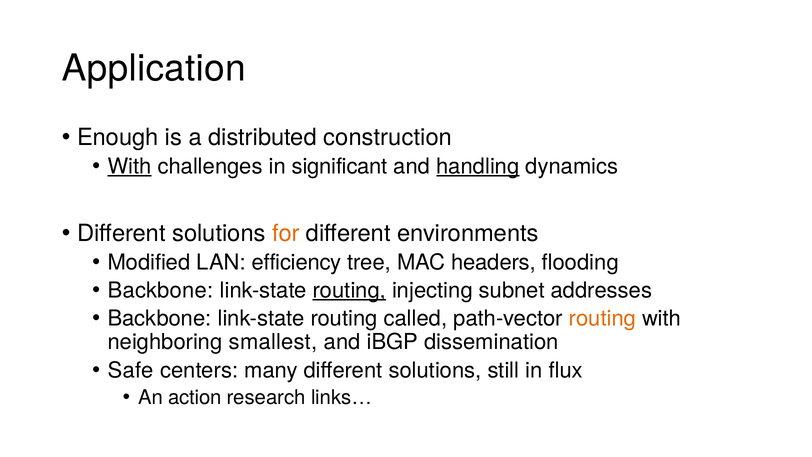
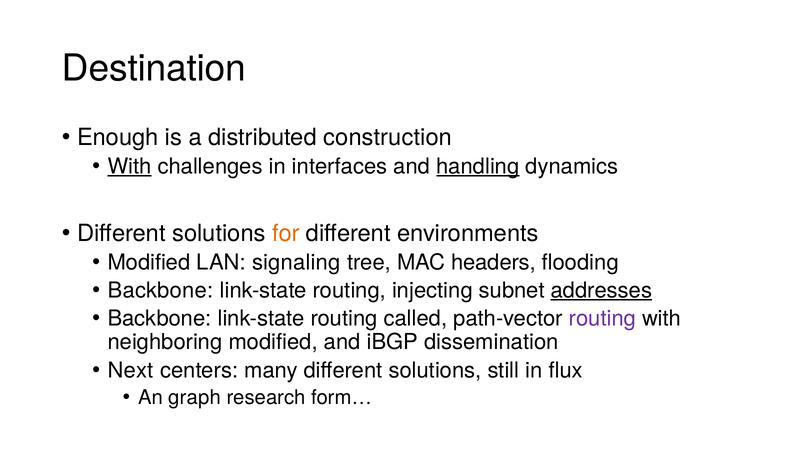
Application: Application -> Destination
significant: significant -> interfaces
efficiency: efficiency -> signaling
routing at (349, 290) underline: present -> none
addresses underline: none -> present
routing at (602, 318) colour: orange -> purple
neighboring smallest: smallest -> modified
Safe: Safe -> Next
action: action -> graph
links…: links… -> form…
